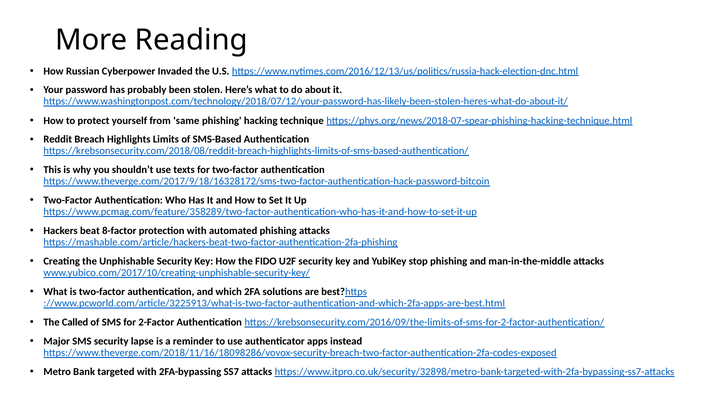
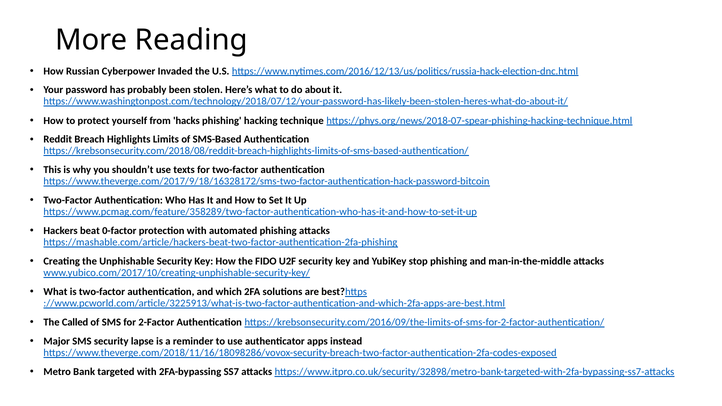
same: same -> hacks
8-factor: 8-factor -> 0-factor
